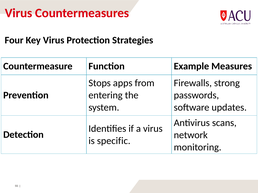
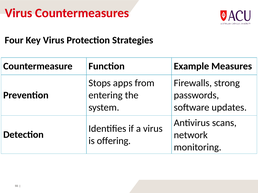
specific: specific -> offering
